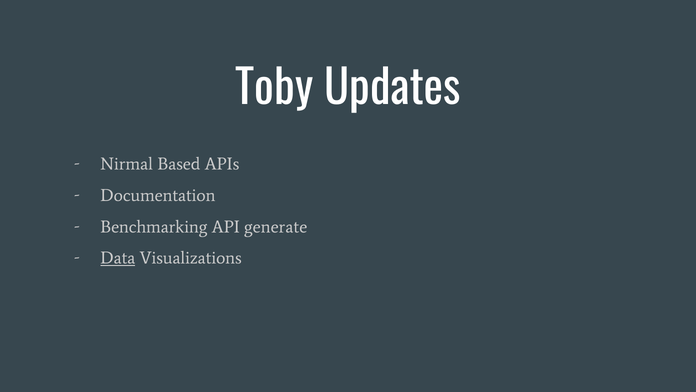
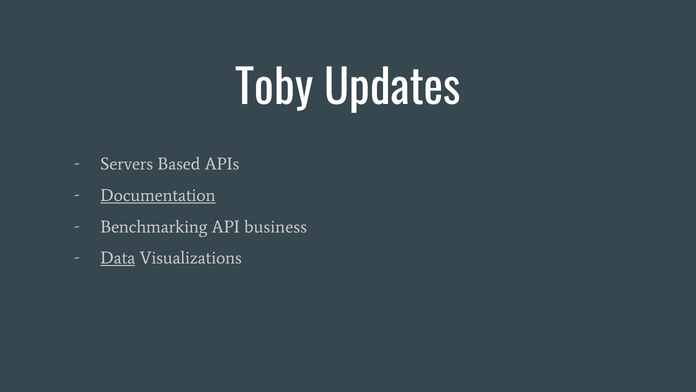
Nirmal: Nirmal -> Servers
Documentation underline: none -> present
generate: generate -> business
